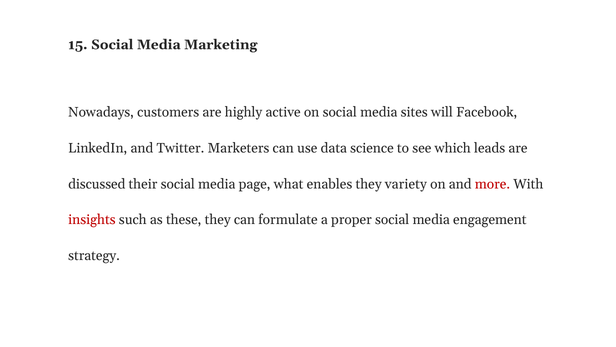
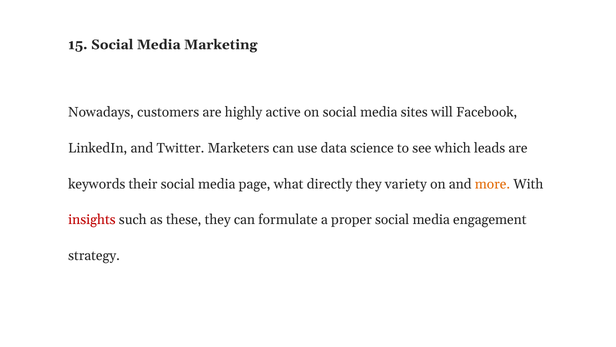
discussed: discussed -> keywords
enables: enables -> directly
more colour: red -> orange
